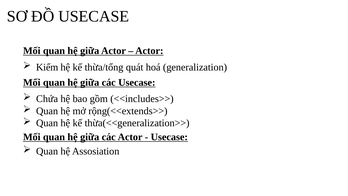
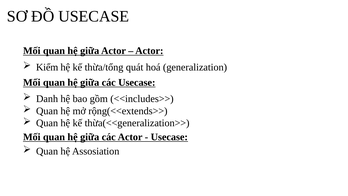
Chứa: Chứa -> Danh
